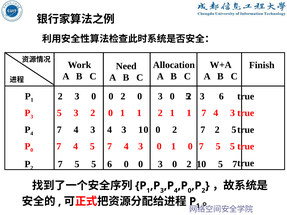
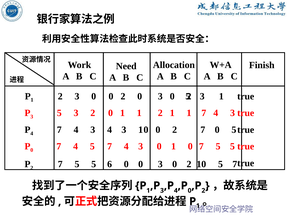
6 at (221, 97): 6 -> 1
7 2: 2 -> 0
